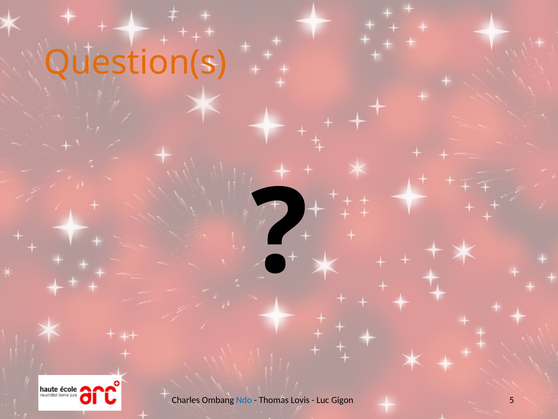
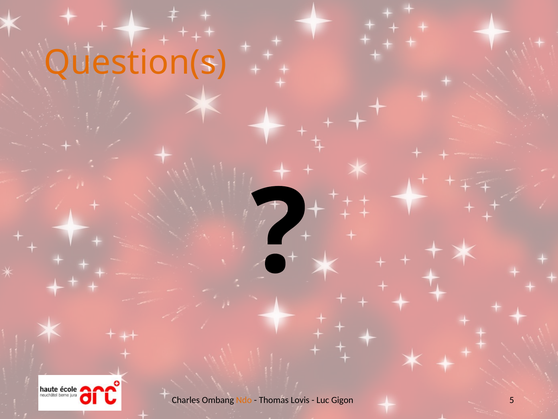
Ndo colour: blue -> orange
